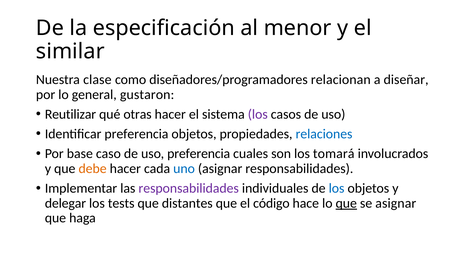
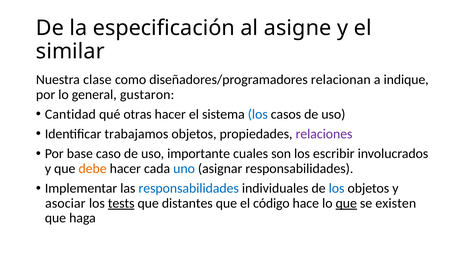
menor: menor -> asigne
diseñar: diseñar -> indique
Reutilizar: Reutilizar -> Cantidad
los at (258, 114) colour: purple -> blue
Identificar preferencia: preferencia -> trabajamos
relaciones colour: blue -> purple
uso preferencia: preferencia -> importante
tomará: tomará -> escribir
responsabilidades at (189, 189) colour: purple -> blue
delegar: delegar -> asociar
tests underline: none -> present
se asignar: asignar -> existen
